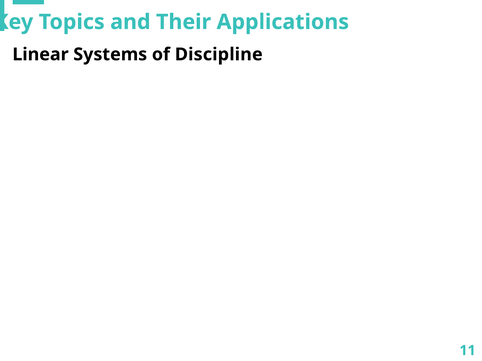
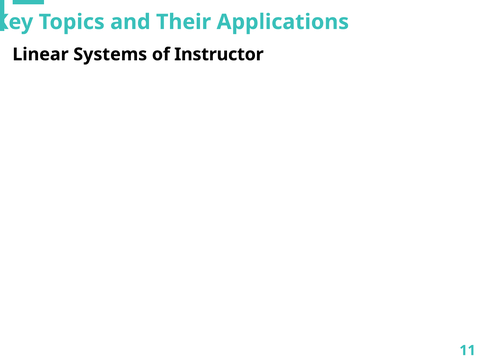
Discipline: Discipline -> Instructor
